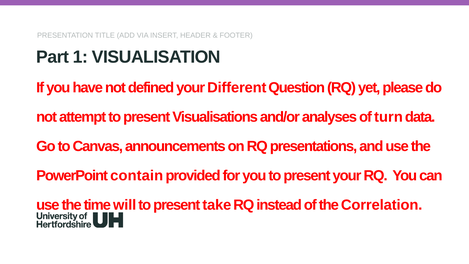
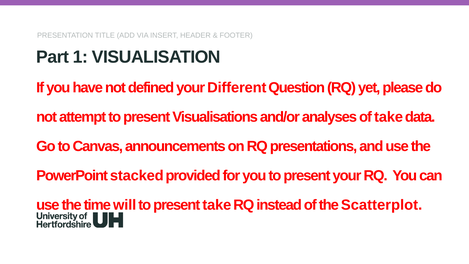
of turn: turn -> take
contain: contain -> stacked
Correlation: Correlation -> Scatterplot
